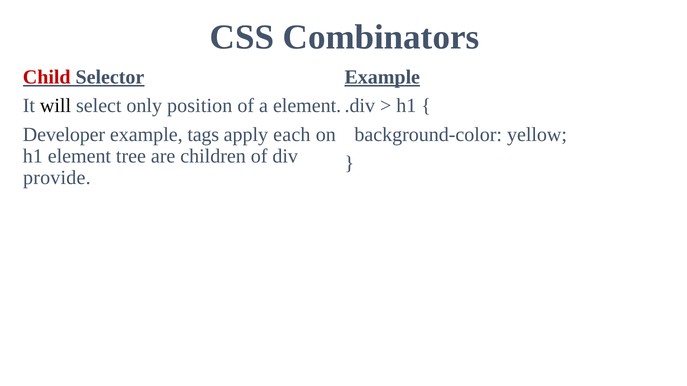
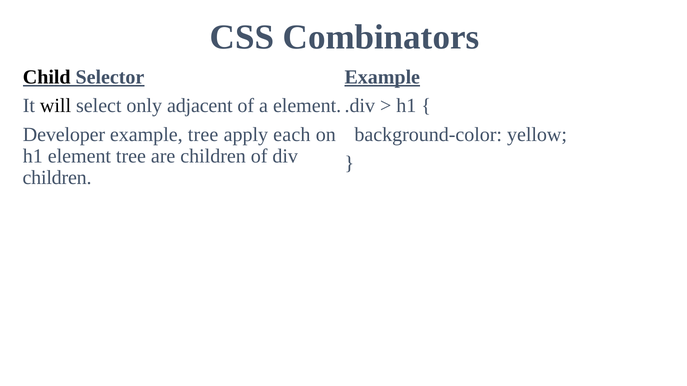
Child colour: red -> black
position: position -> adjacent
example tags: tags -> tree
provide at (57, 178): provide -> children
